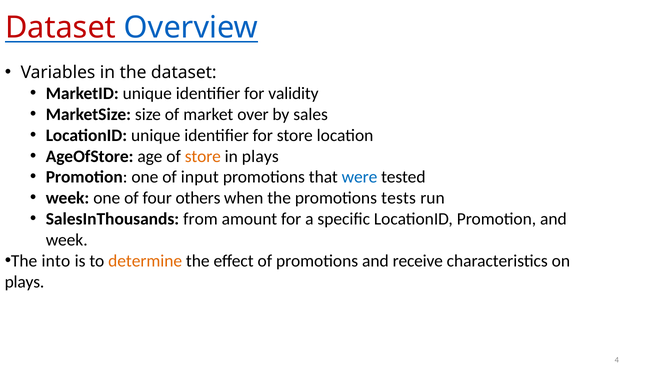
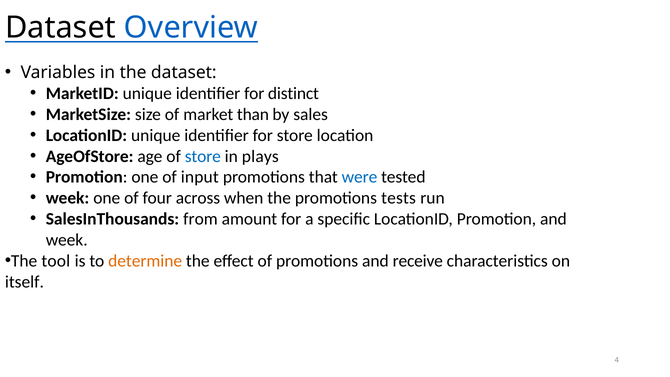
Dataset at (61, 28) colour: red -> black
validity: validity -> distinct
over: over -> than
store at (203, 156) colour: orange -> blue
others: others -> across
into: into -> tool
plays at (25, 282): plays -> itself
